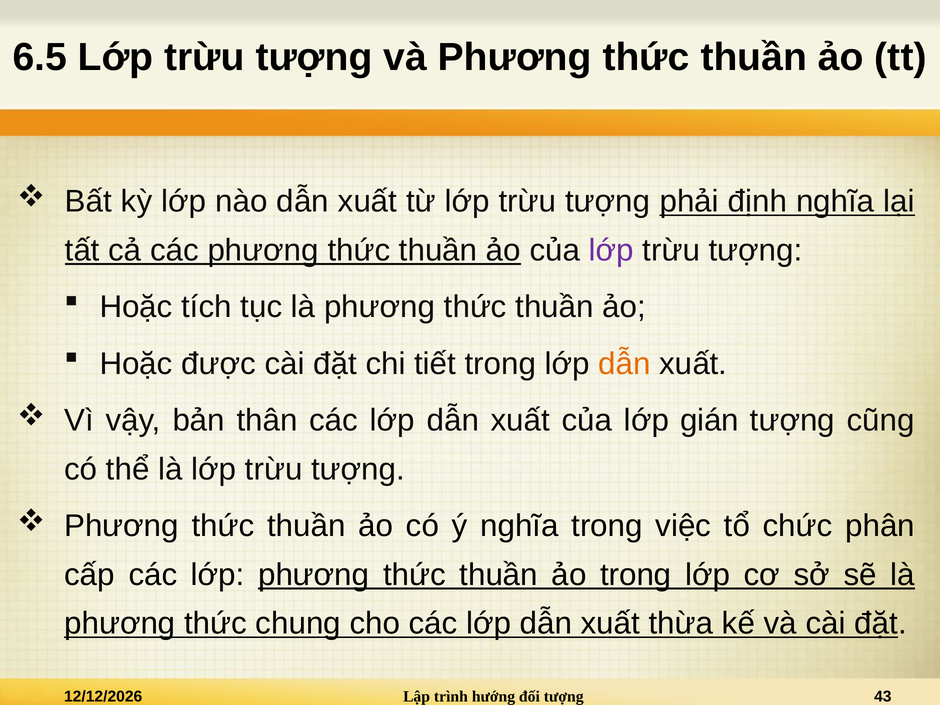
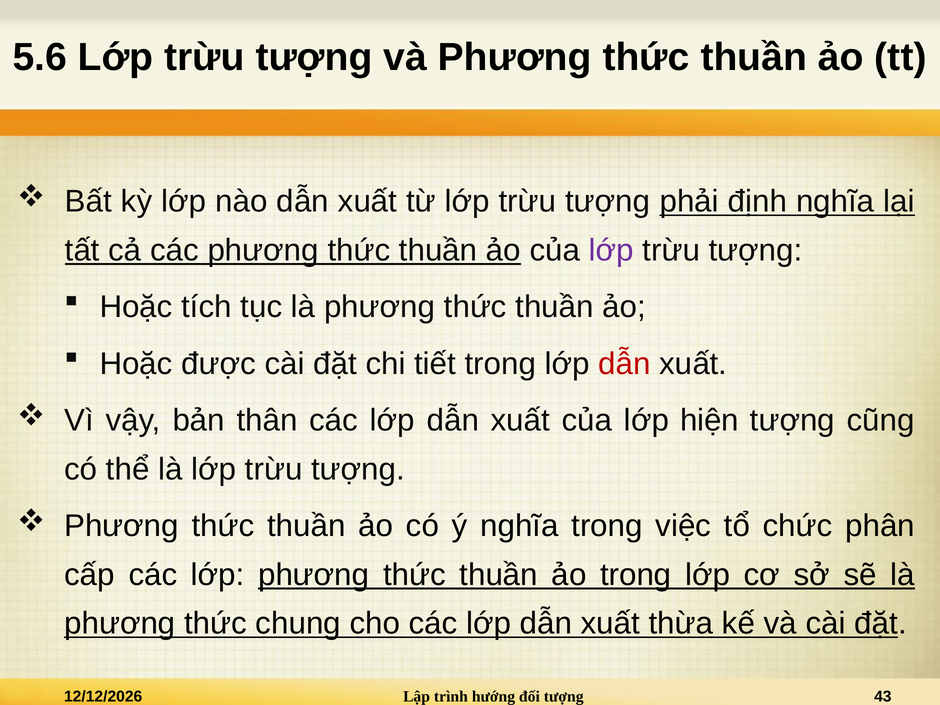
6.5: 6.5 -> 5.6
dẫn at (624, 364) colour: orange -> red
gián: gián -> hiện
